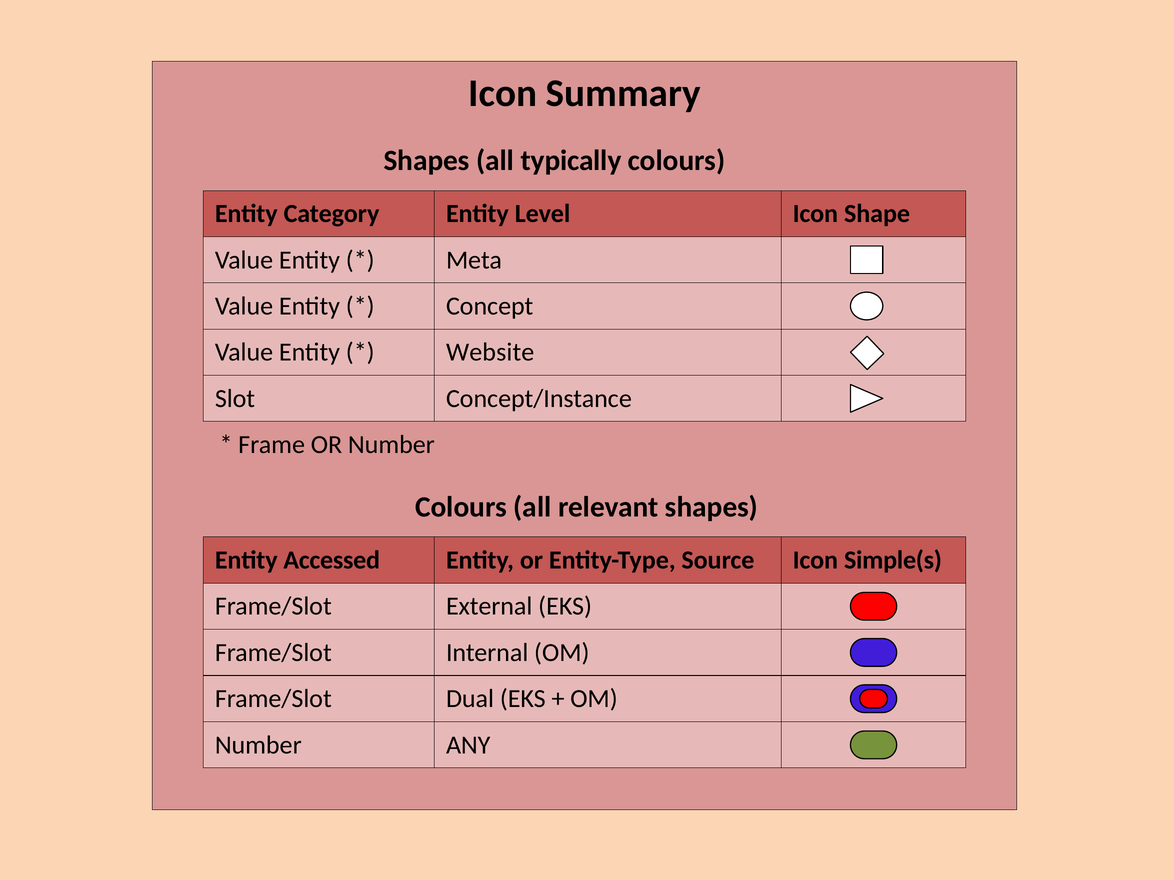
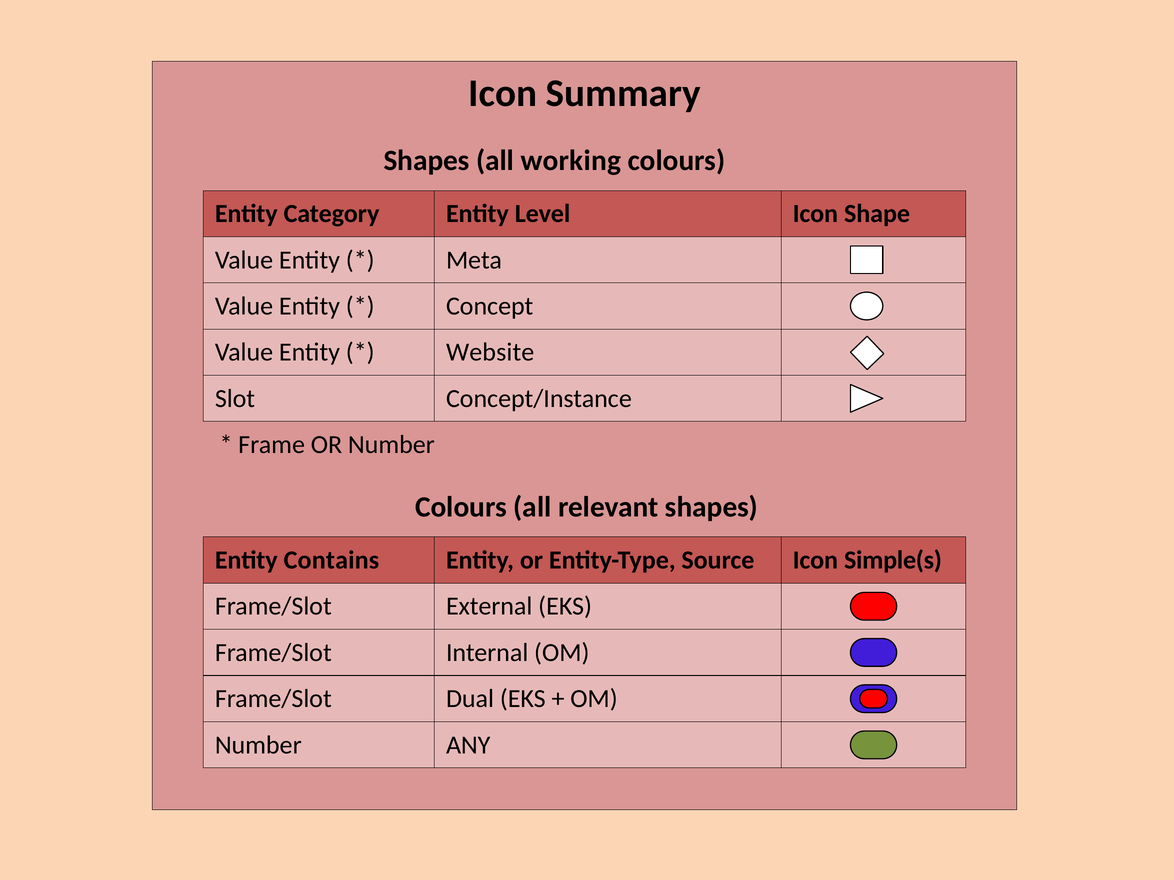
typically: typically -> working
Accessed: Accessed -> Contains
